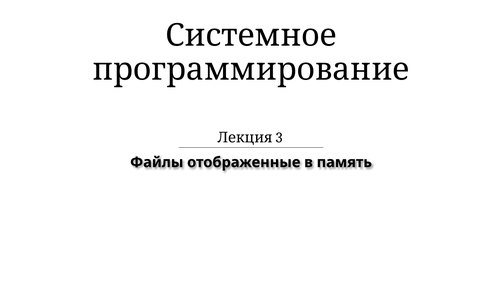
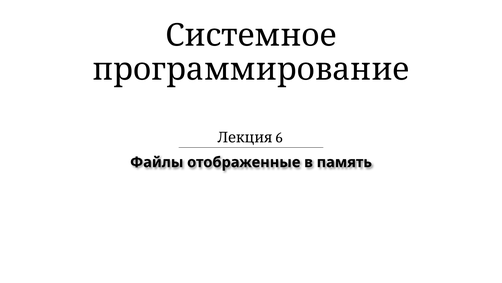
3: 3 -> 6
